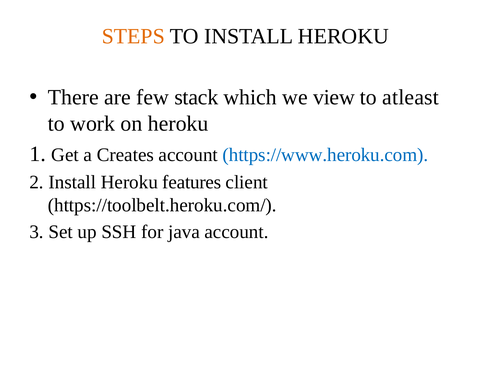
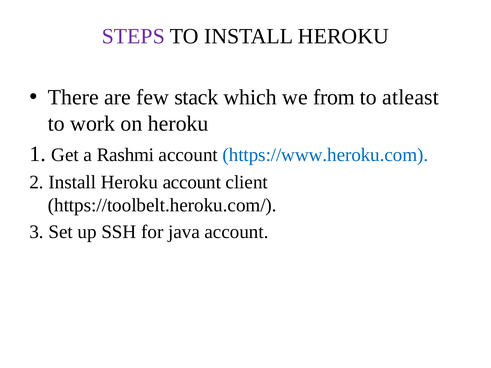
STEPS colour: orange -> purple
view: view -> from
Creates: Creates -> Rashmi
Heroku features: features -> account
